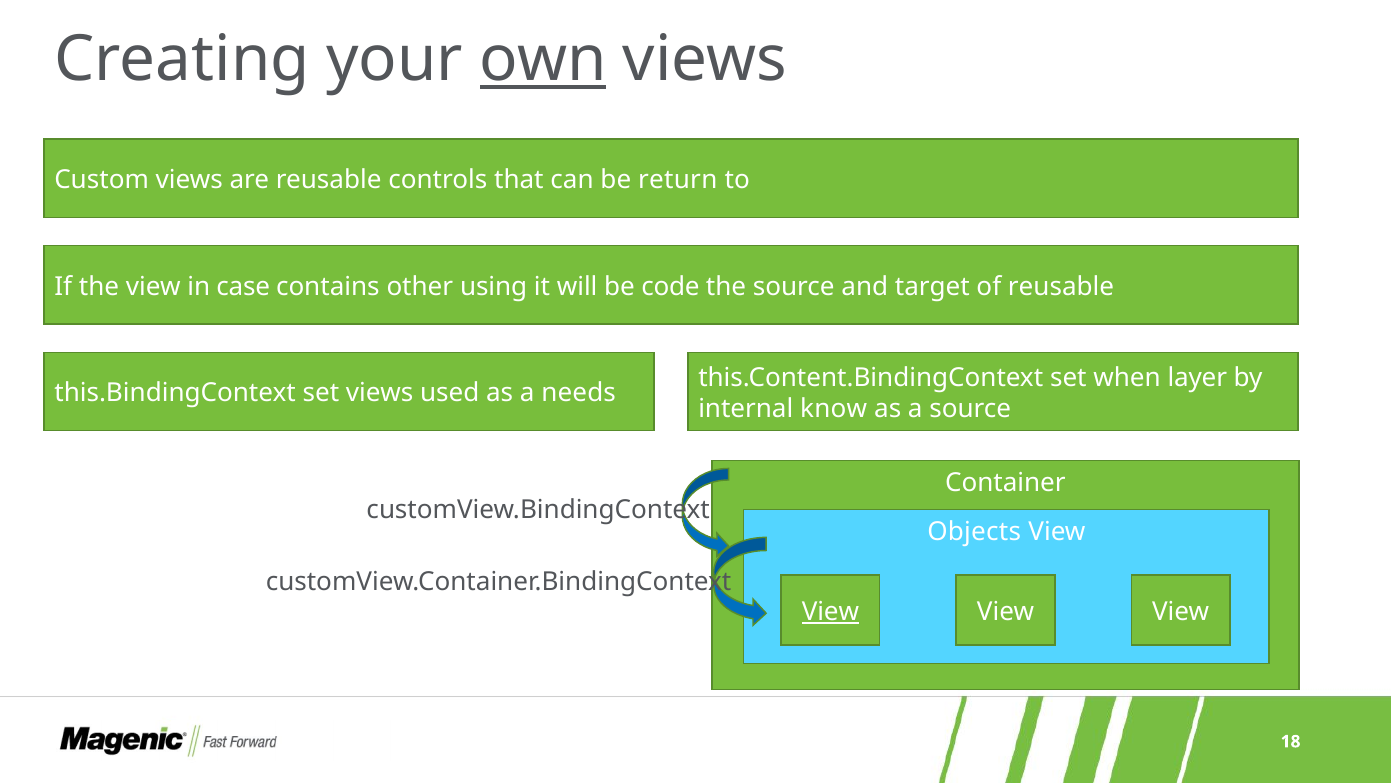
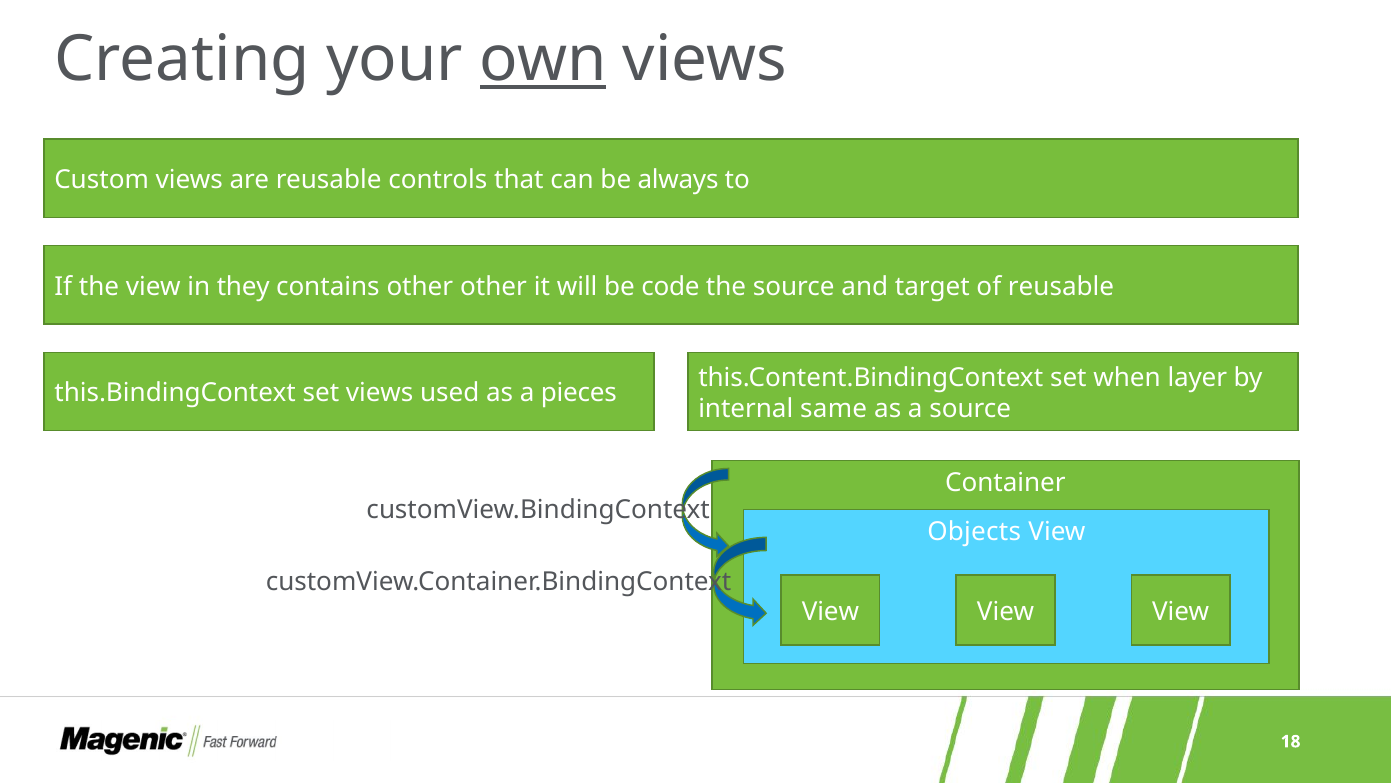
return: return -> always
case: case -> they
other using: using -> other
needs: needs -> pieces
know: know -> same
View at (830, 611) underline: present -> none
